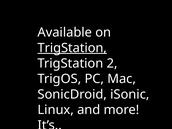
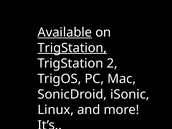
Available underline: none -> present
